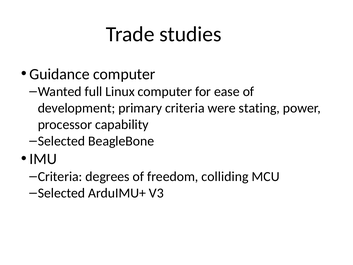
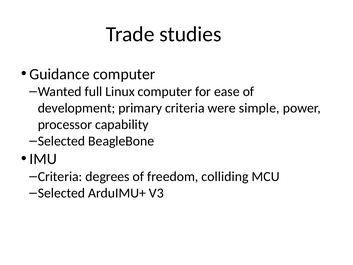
stating: stating -> simple
